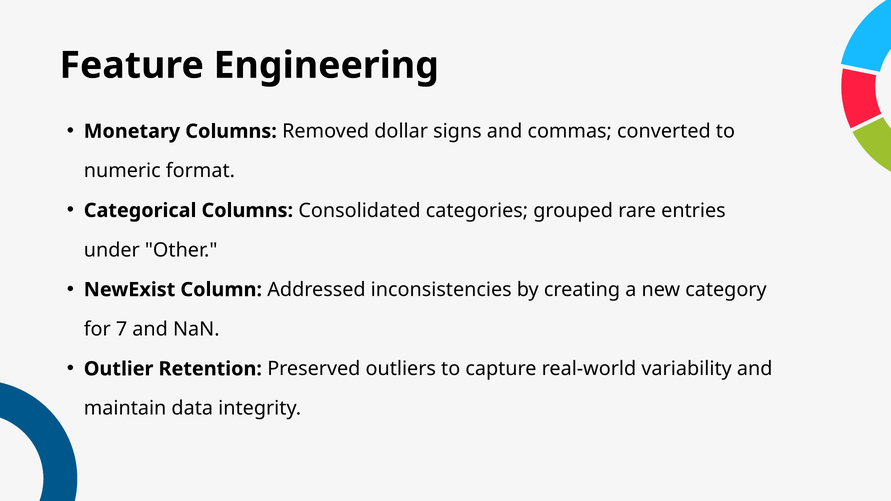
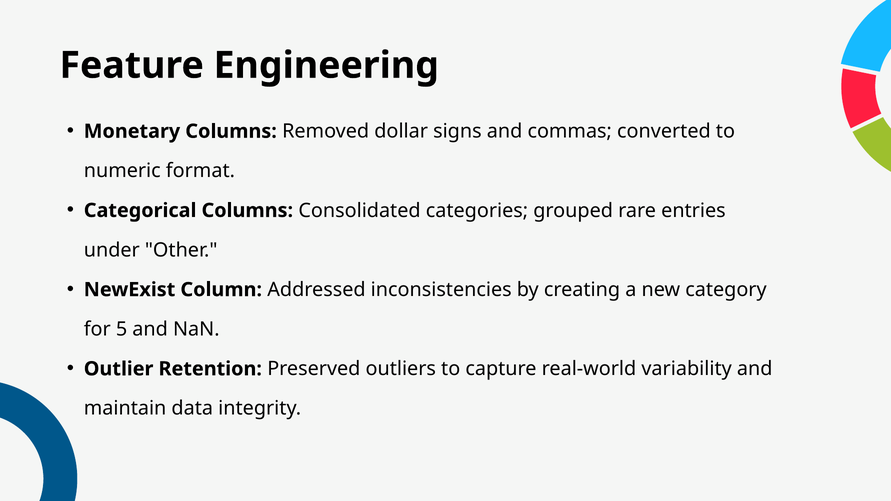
7: 7 -> 5
